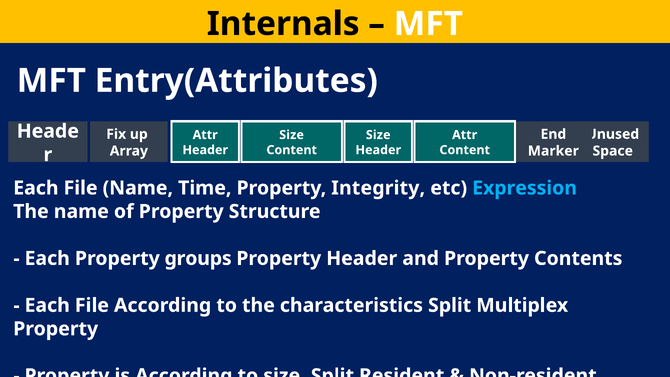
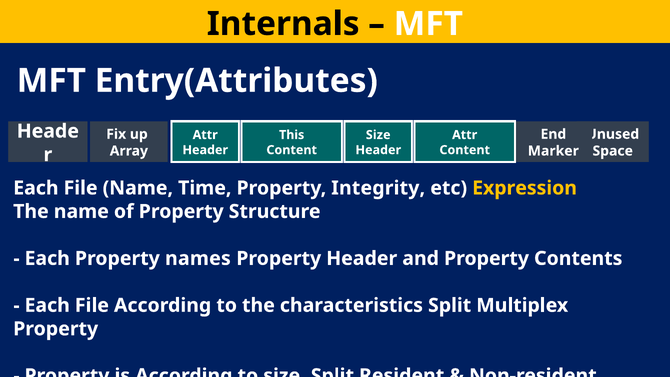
Size at (292, 135): Size -> This
Expression colour: light blue -> yellow
groups: groups -> names
